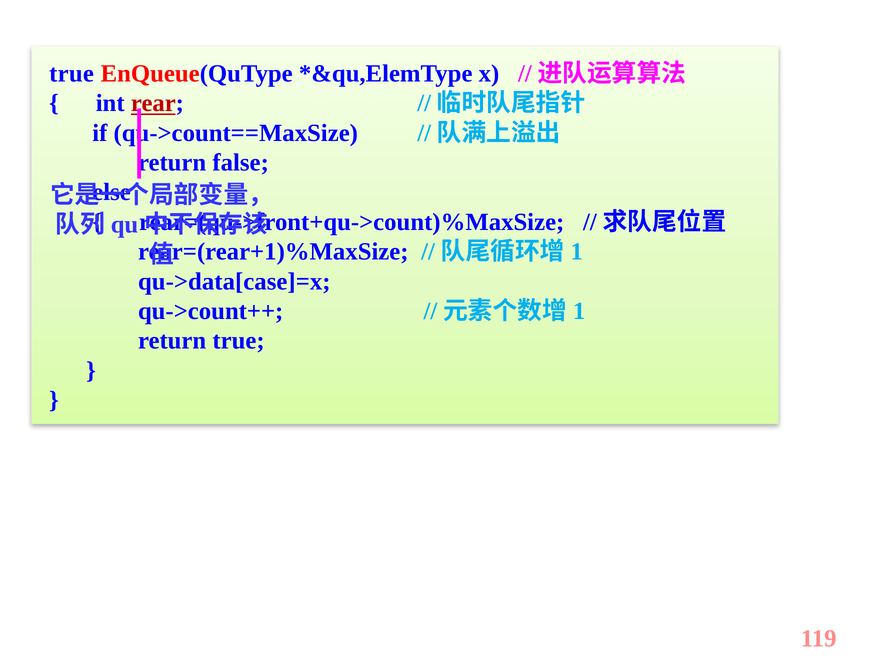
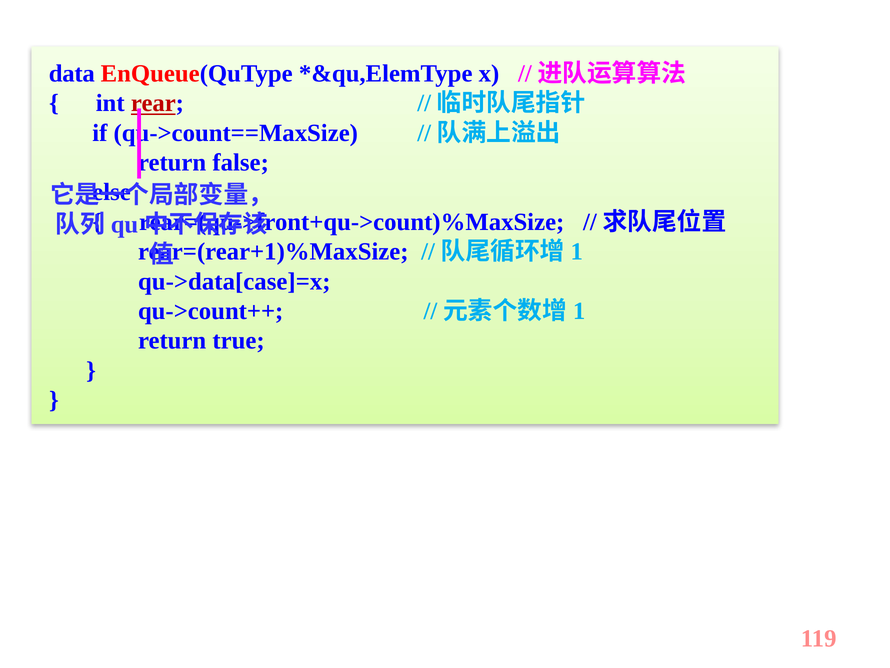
true at (72, 73): true -> data
